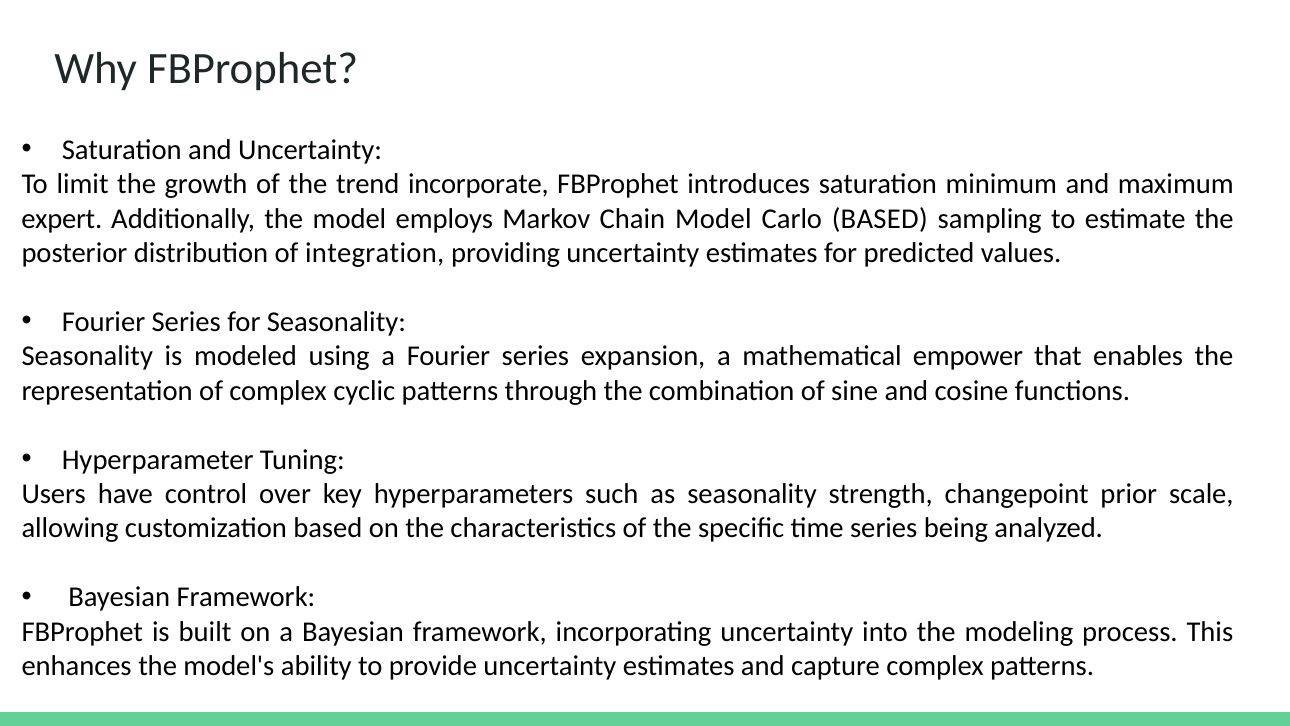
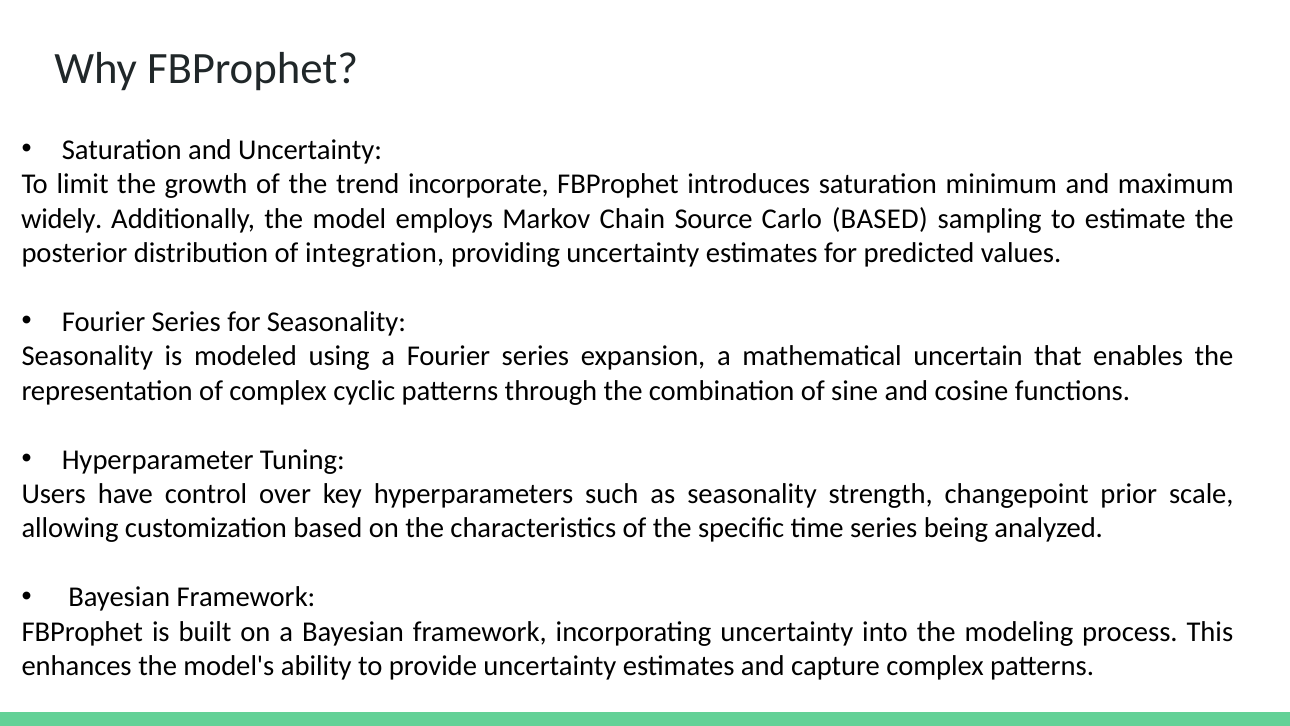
expert: expert -> widely
Chain Model: Model -> Source
empower: empower -> uncertain
